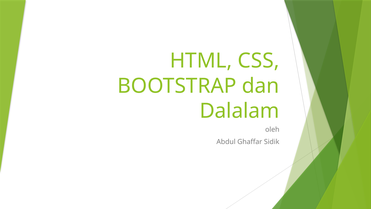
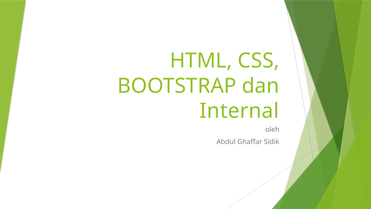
Dalalam: Dalalam -> Internal
